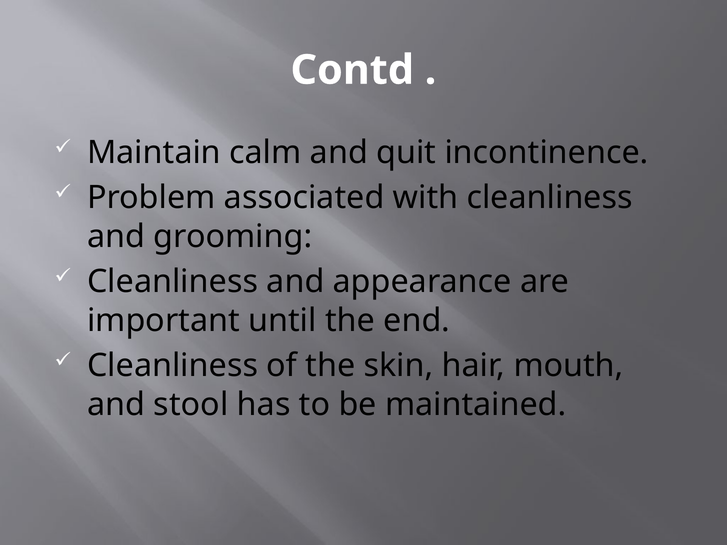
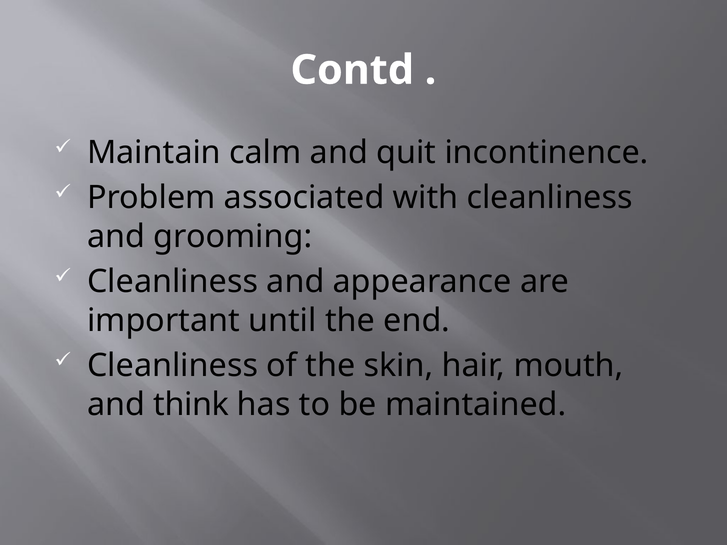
stool: stool -> think
